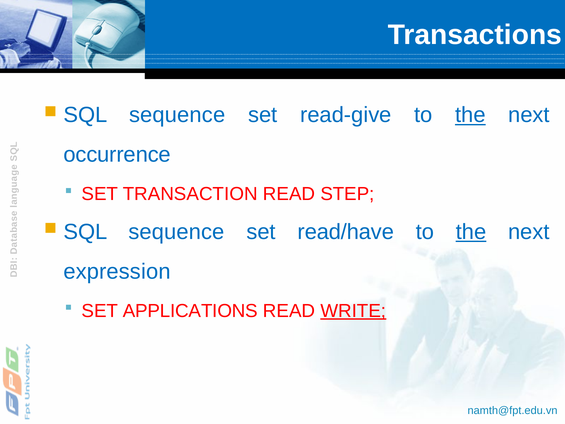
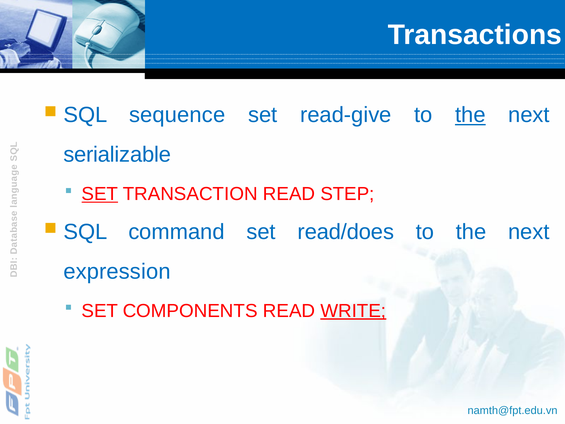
occurrence: occurrence -> serializable
SET at (100, 194) underline: none -> present
sequence at (176, 232): sequence -> command
read/have: read/have -> read/does
the at (471, 232) underline: present -> none
APPLICATIONS: APPLICATIONS -> COMPONENTS
